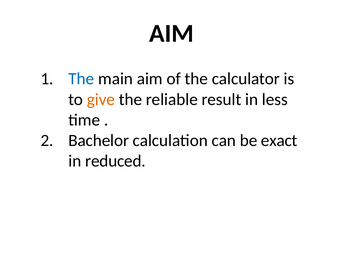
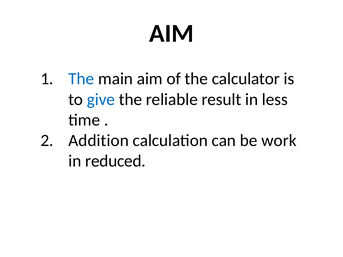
give colour: orange -> blue
Bachelor: Bachelor -> Addition
exact: exact -> work
